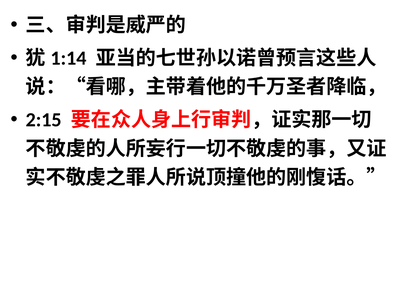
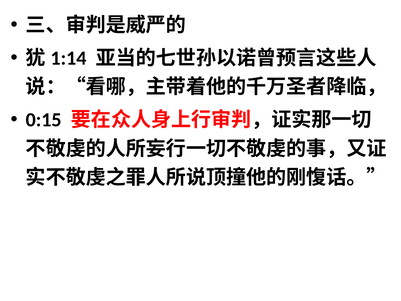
2:15: 2:15 -> 0:15
